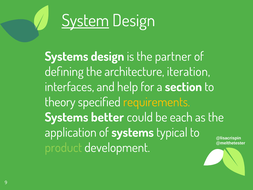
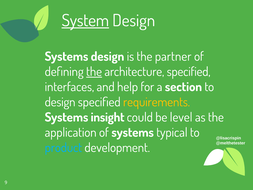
the at (94, 72) underline: none -> present
architecture iteration: iteration -> specified
theory at (60, 102): theory -> design
better: better -> insight
each: each -> level
product colour: light green -> light blue
